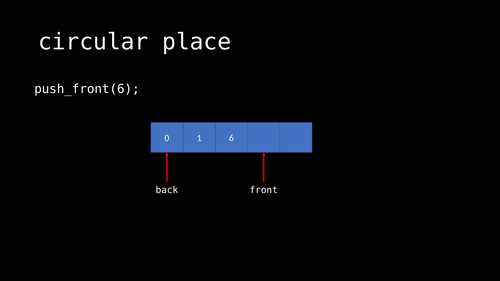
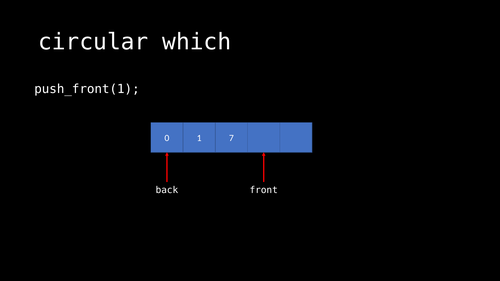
place: place -> which
push_front(6: push_front(6 -> push_front(1
6: 6 -> 7
